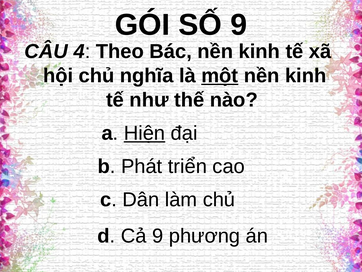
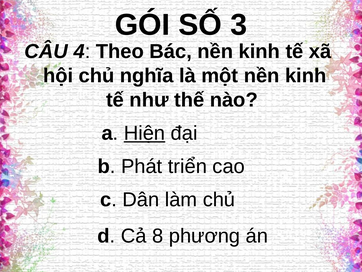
SỐ 9: 9 -> 3
một underline: present -> none
Cả 9: 9 -> 8
